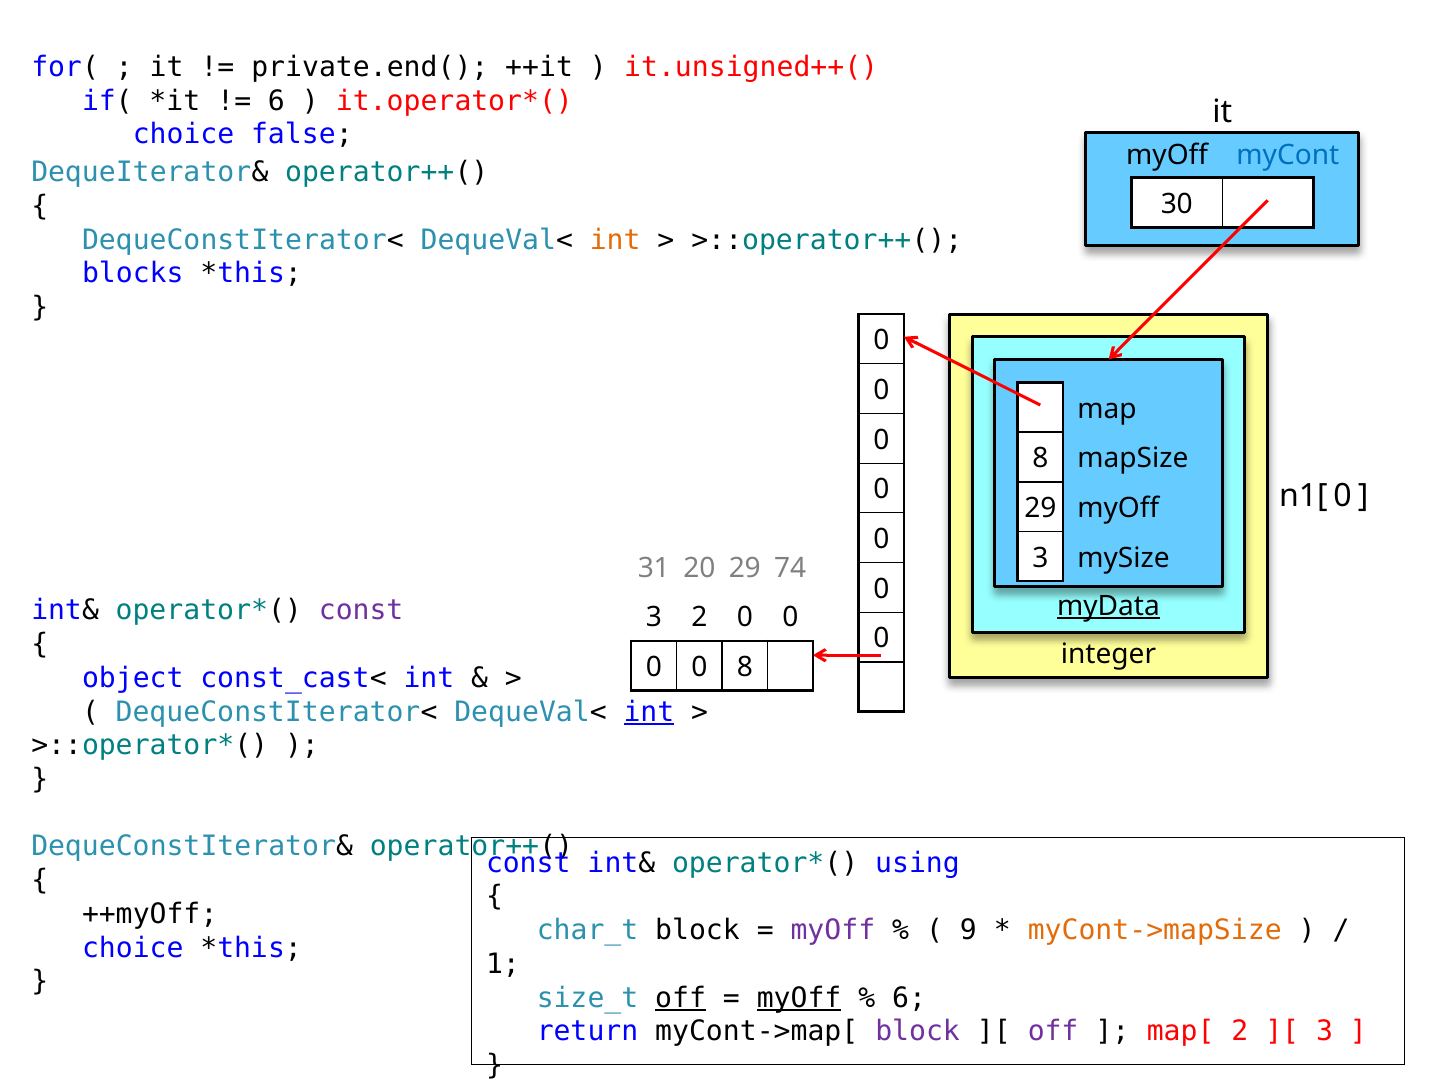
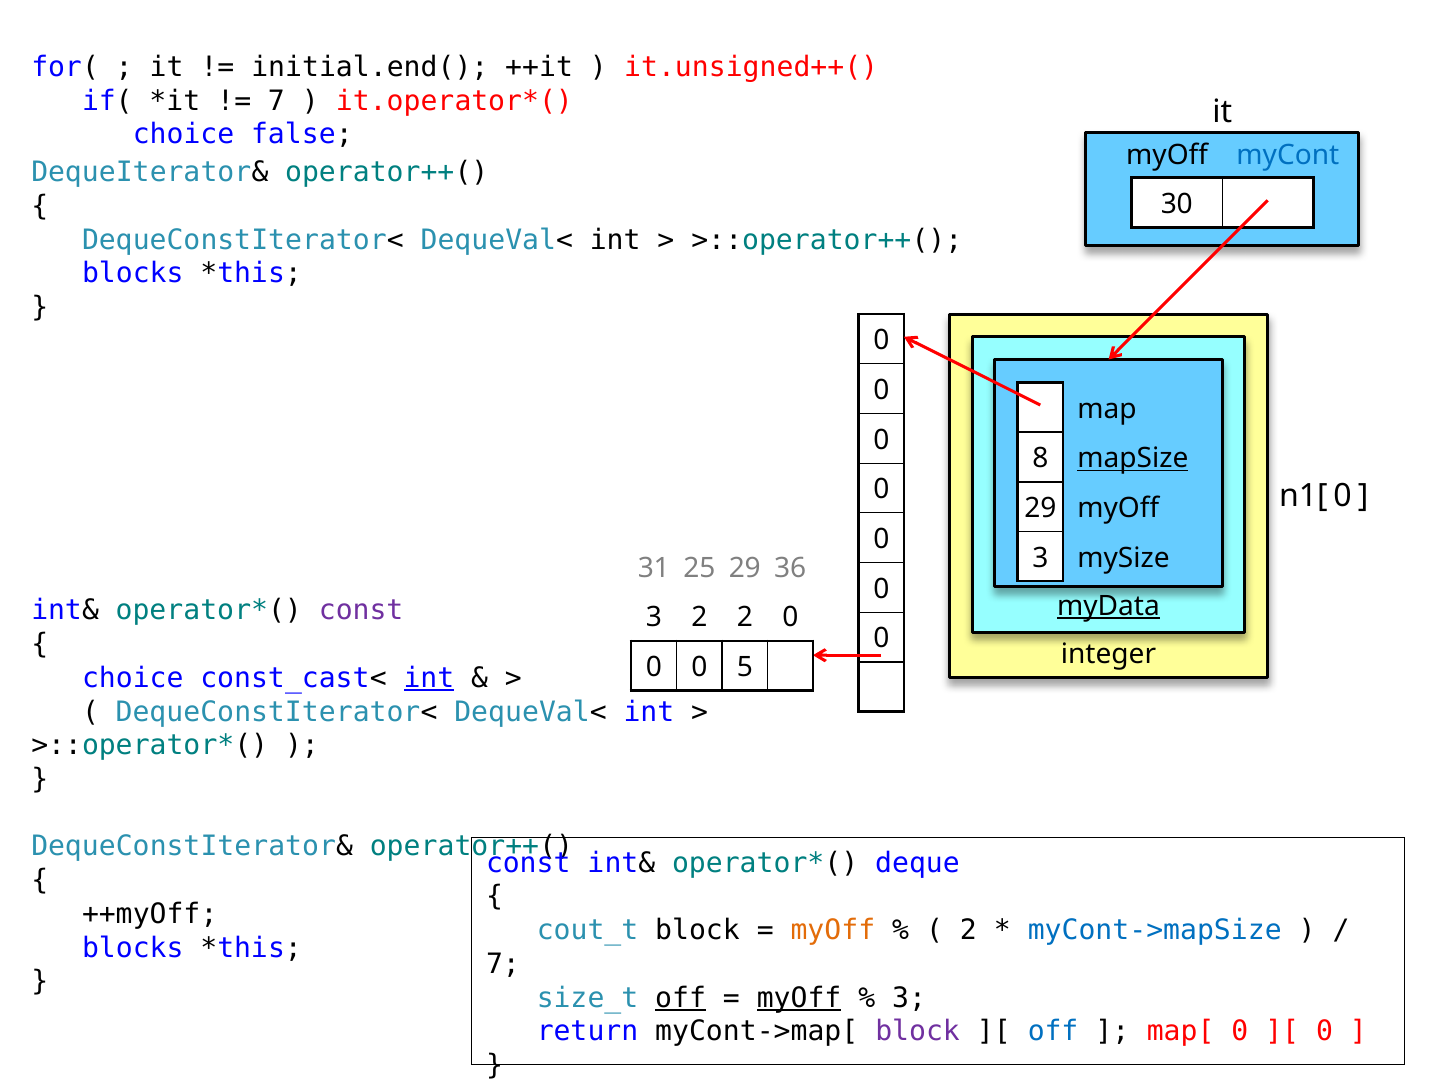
private.end(: private.end( -> initial.end(
6 at (276, 101): 6 -> 7
int at (615, 240) colour: orange -> black
mapSize underline: none -> present
20: 20 -> 25
74: 74 -> 36
2 0: 0 -> 2
0 8: 8 -> 5
object at (133, 678): object -> choice
int at (429, 678) underline: none -> present
int at (649, 712) underline: present -> none
using: using -> deque
char_t: char_t -> cout_t
myOff at (833, 930) colour: purple -> orange
9 at (968, 930): 9 -> 2
myCont->mapSize colour: orange -> blue
choice at (133, 948): choice -> blocks
1 at (503, 964): 1 -> 7
6 at (909, 998): 6 -> 3
off at (1053, 1032) colour: purple -> blue
map[ 2: 2 -> 0
3 at (1325, 1032): 3 -> 0
